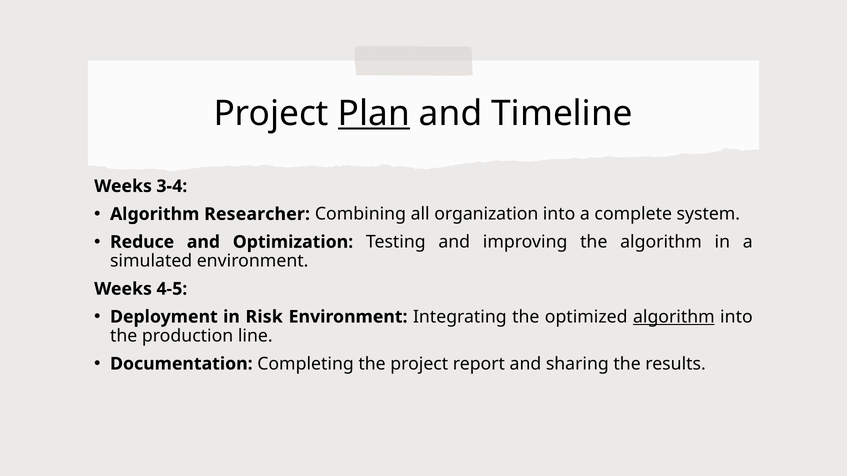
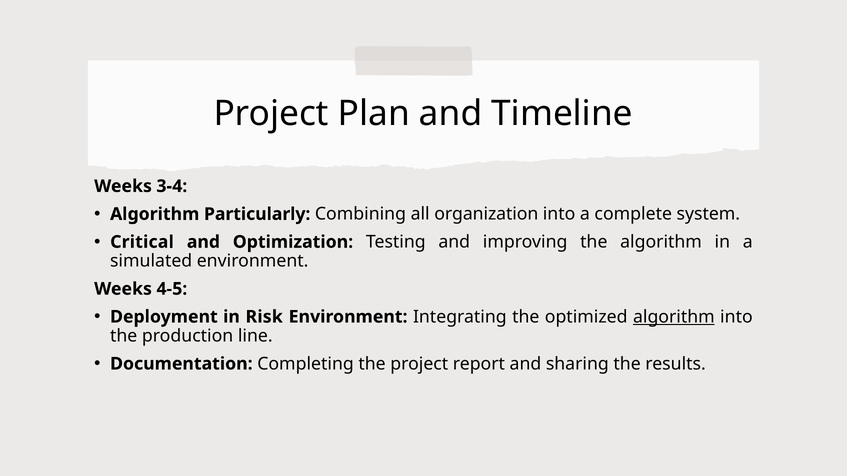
Plan underline: present -> none
Researcher: Researcher -> Particularly
Reduce: Reduce -> Critical
